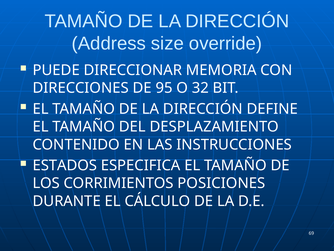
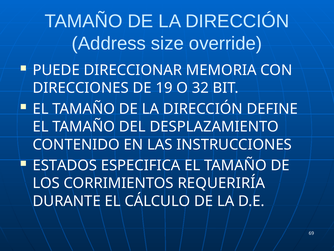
95: 95 -> 19
POSICIONES: POSICIONES -> REQUERIRÍA
